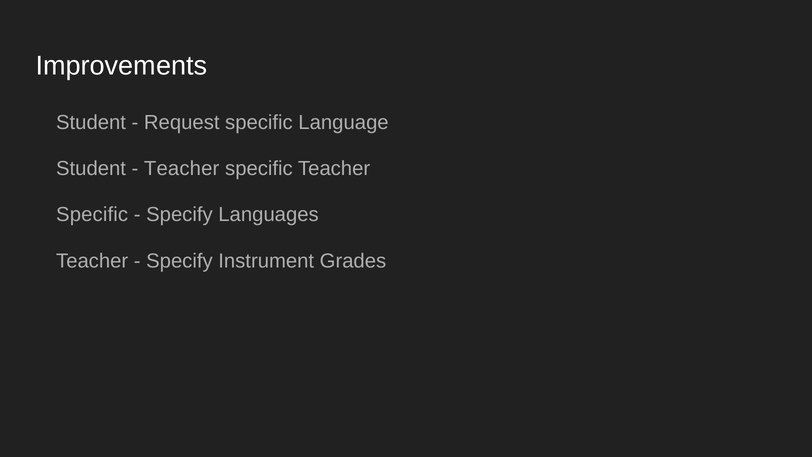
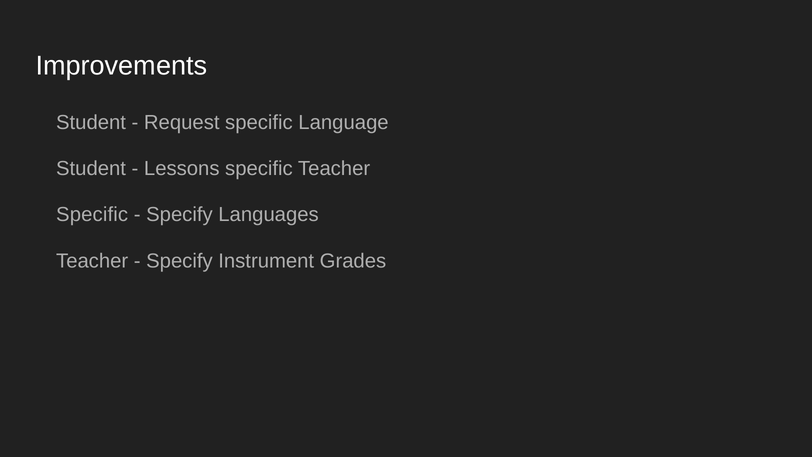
Teacher at (182, 169): Teacher -> Lessons
